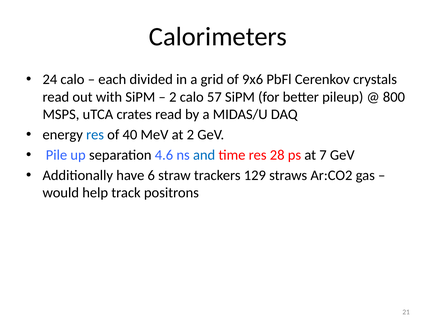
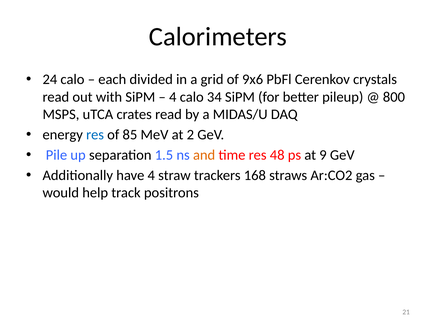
2 at (173, 97): 2 -> 4
57: 57 -> 34
40: 40 -> 85
4.6: 4.6 -> 1.5
and colour: blue -> orange
28: 28 -> 48
7: 7 -> 9
have 6: 6 -> 4
129: 129 -> 168
